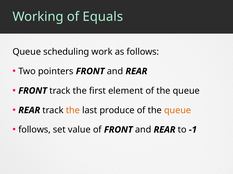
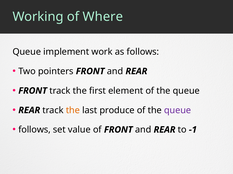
Equals: Equals -> Where
scheduling: scheduling -> implement
queue at (178, 111) colour: orange -> purple
